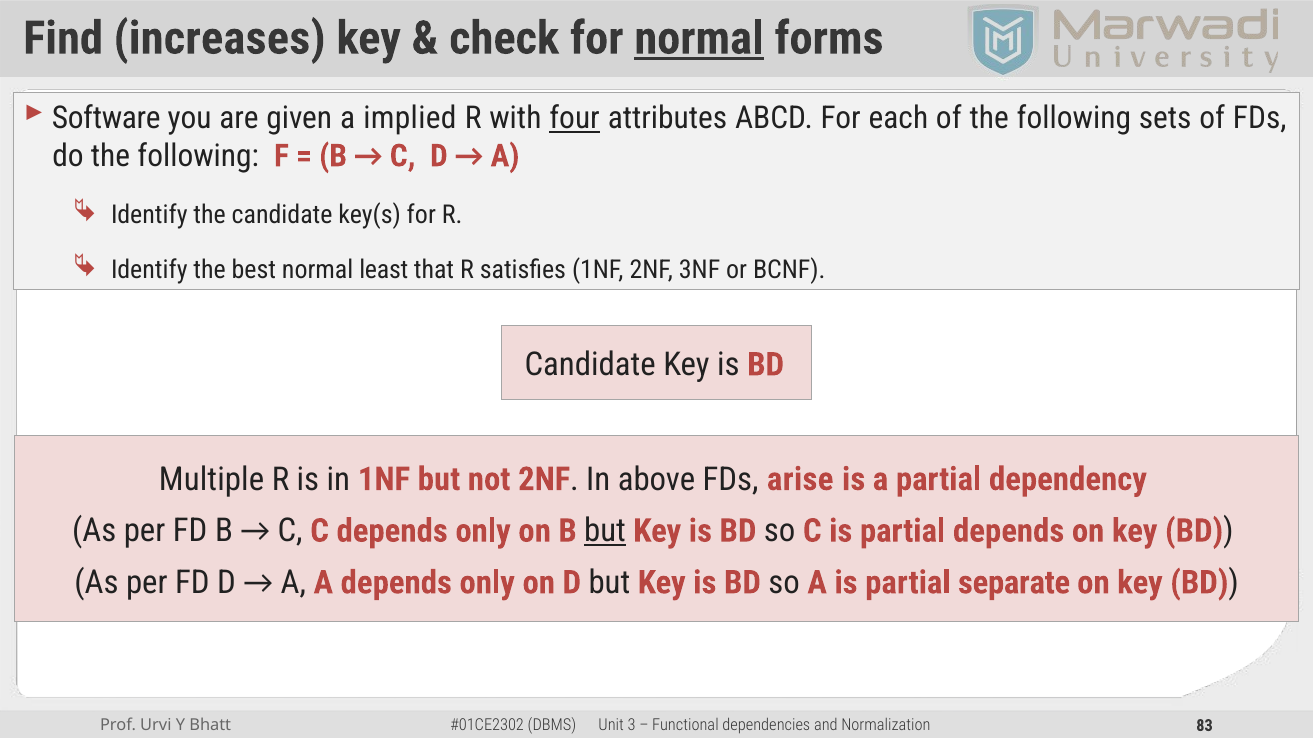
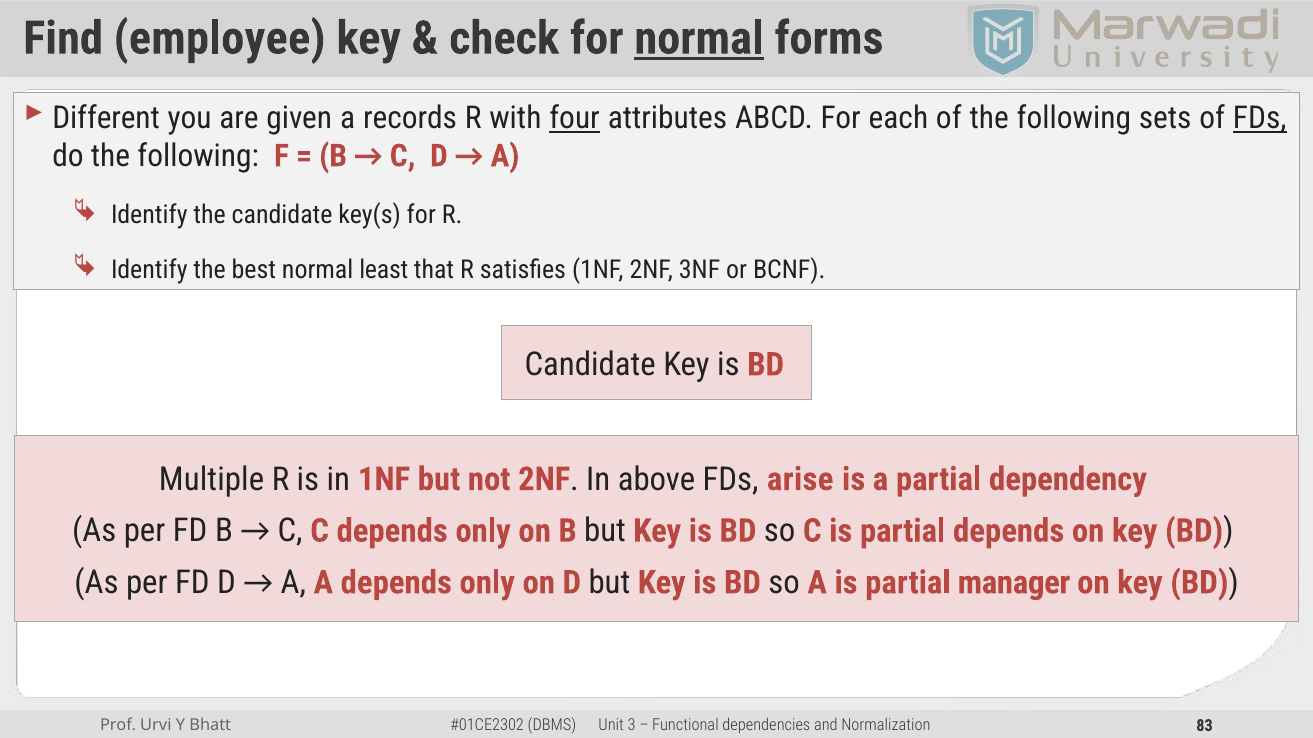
increases: increases -> employee
Software: Software -> Different
implied: implied -> records
FDs at (1260, 118) underline: none -> present
but at (605, 531) underline: present -> none
separate: separate -> manager
